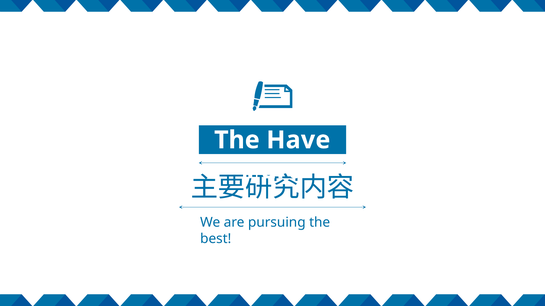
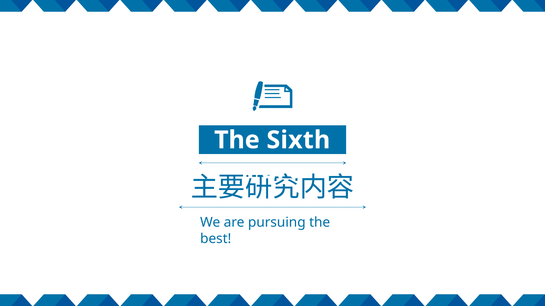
Have: Have -> Sixth
